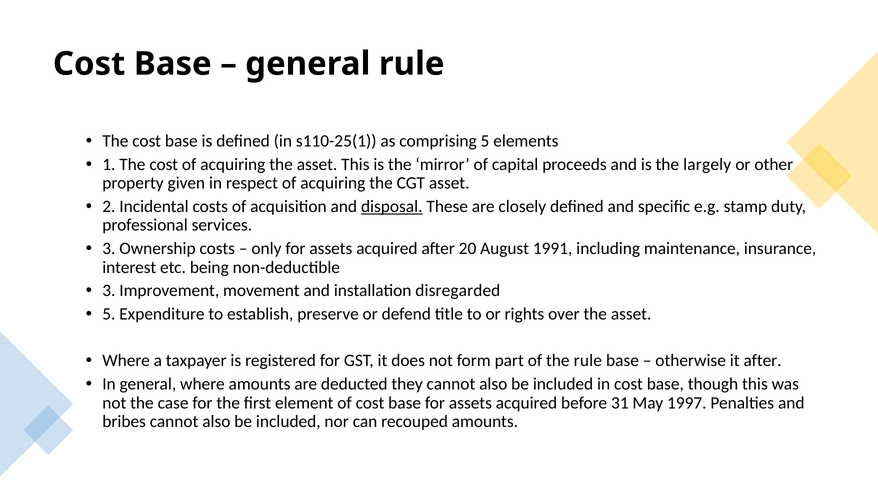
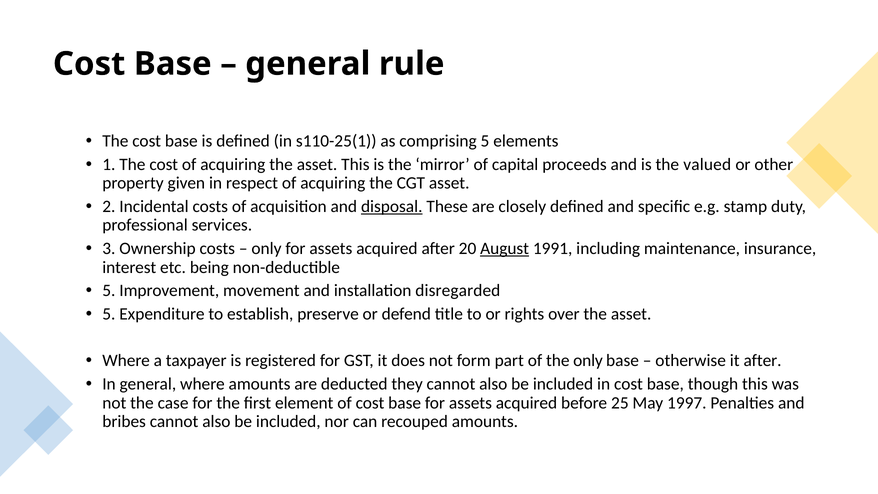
largely: largely -> valued
August underline: none -> present
3 at (109, 291): 3 -> 5
the rule: rule -> only
31: 31 -> 25
